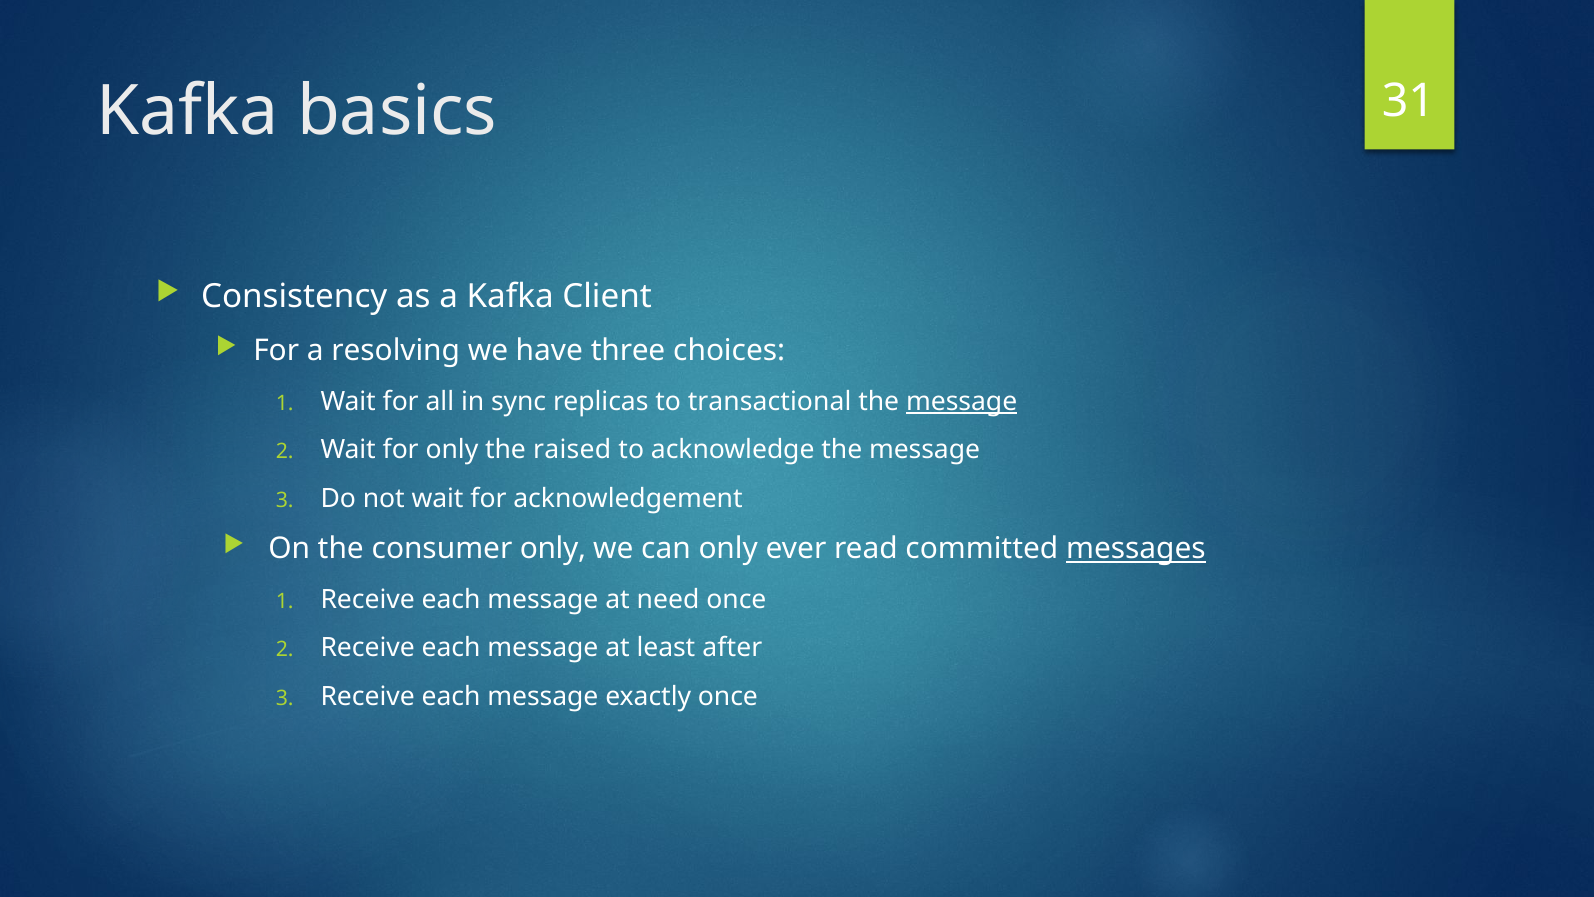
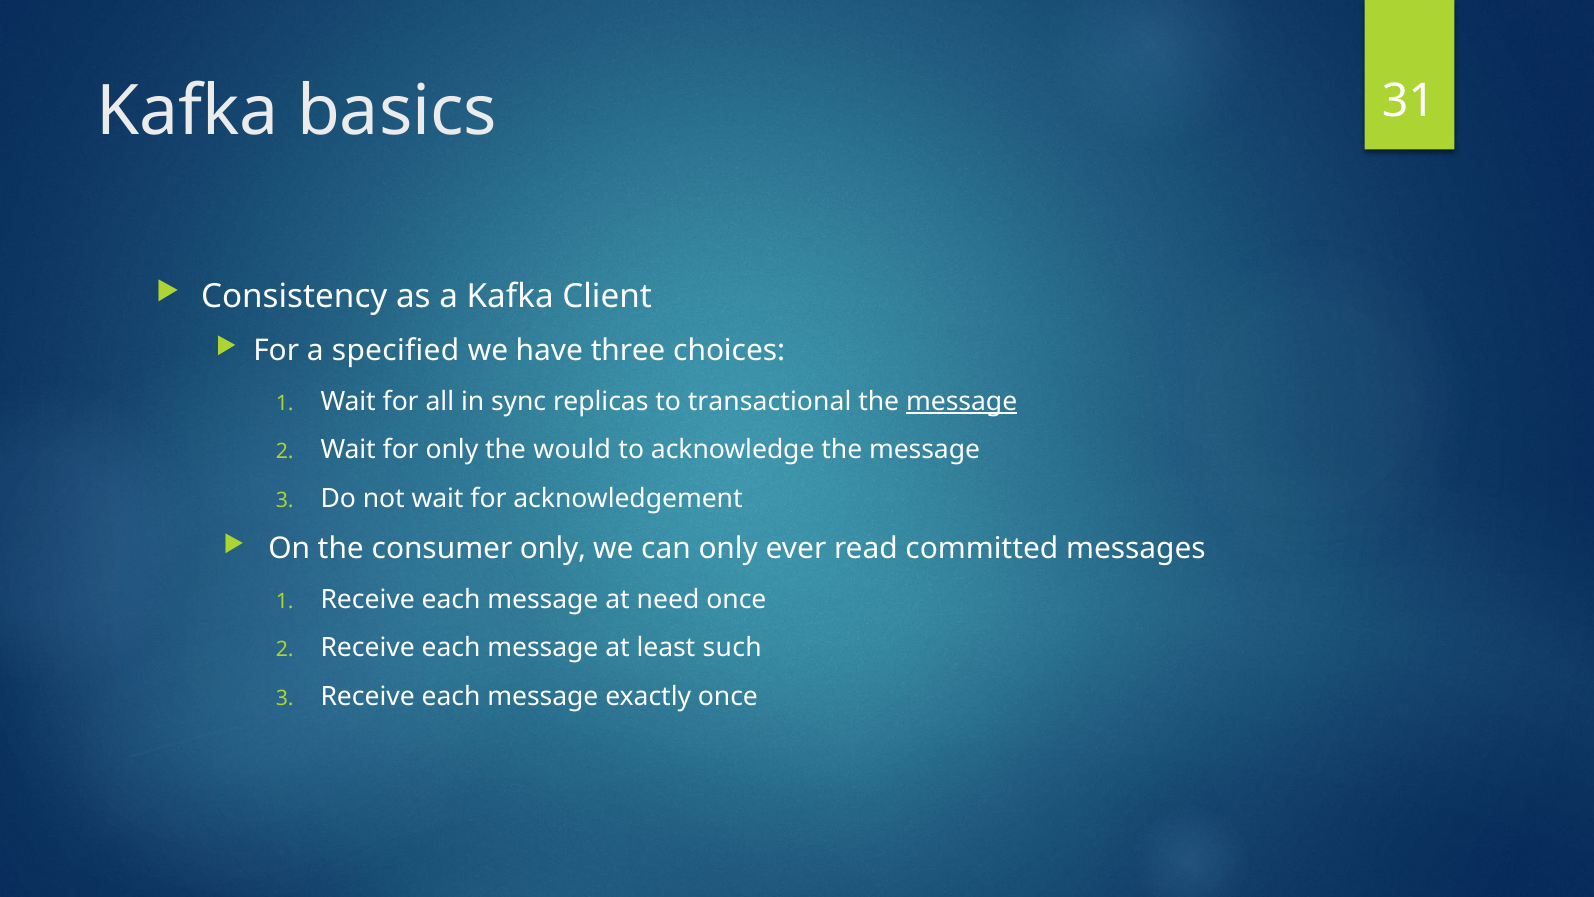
resolving: resolving -> specified
raised: raised -> would
messages underline: present -> none
after: after -> such
